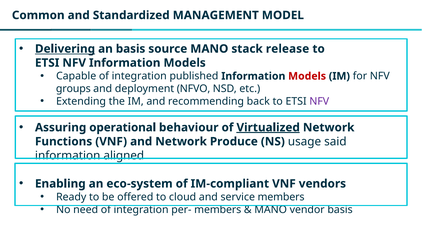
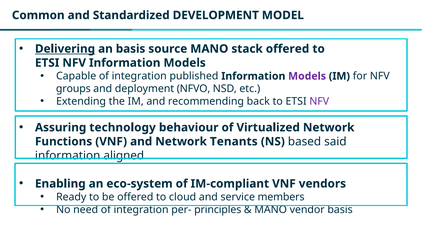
MANAGEMENT: MANAGEMENT -> DEVELOPMENT
stack release: release -> offered
Models at (307, 76) colour: red -> purple
operational: operational -> technology
Virtualized underline: present -> none
Produce: Produce -> Tenants
usage: usage -> based
per- members: members -> principles
